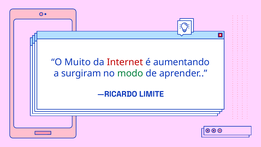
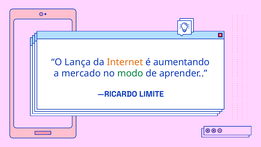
Muito: Muito -> Lança
Internet colour: red -> orange
surgiram: surgiram -> mercado
